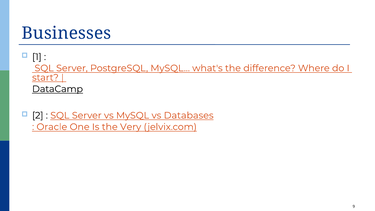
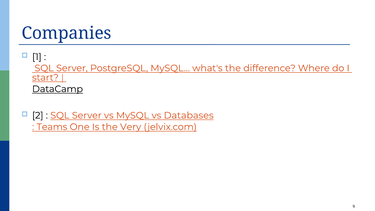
Businesses: Businesses -> Companies
Oracle: Oracle -> Teams
